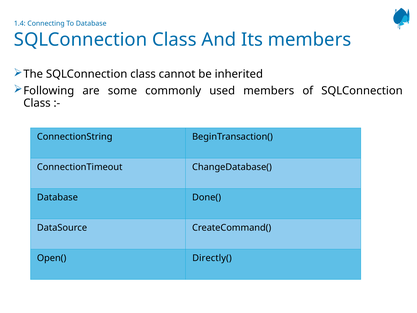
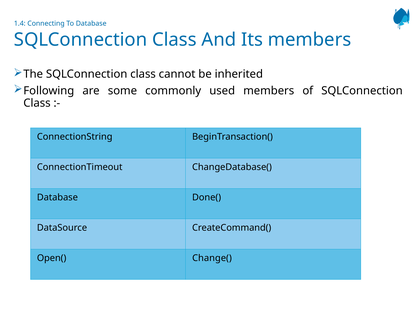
Directly(: Directly( -> Change(
